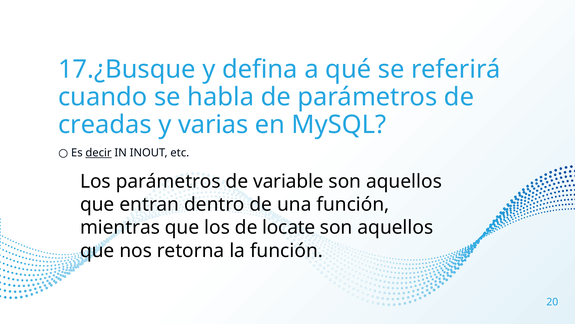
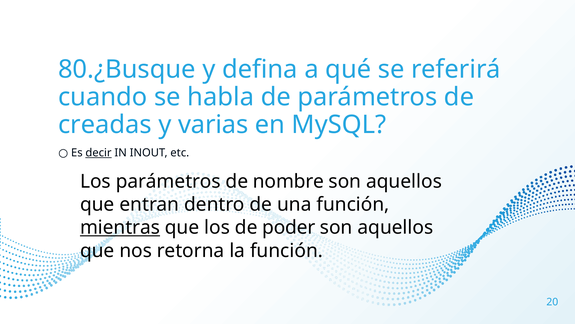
17.¿Busque: 17.¿Busque -> 80.¿Busque
variable: variable -> nombre
mientras underline: none -> present
locate: locate -> poder
